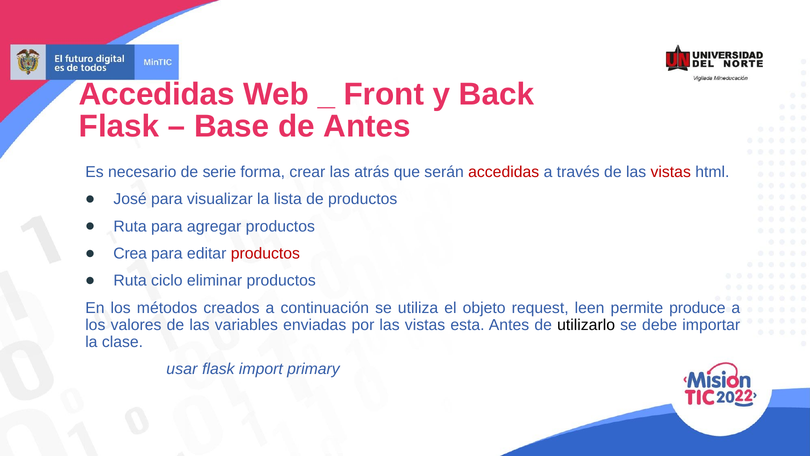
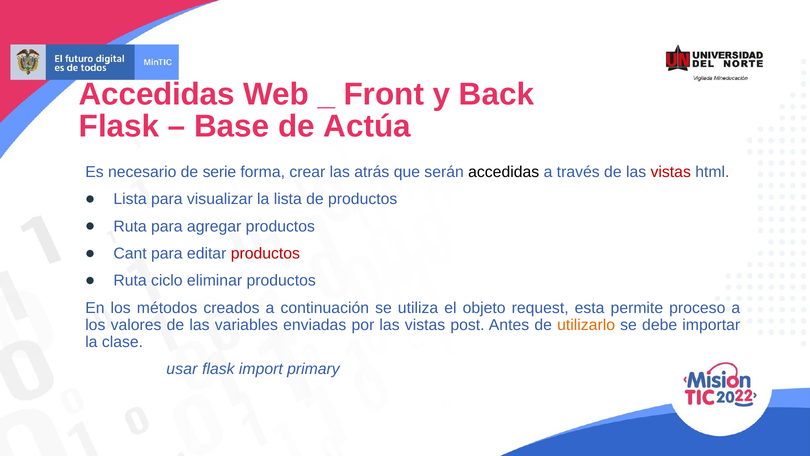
de Antes: Antes -> Actúa
accedidas at (504, 172) colour: red -> black
José at (130, 199): José -> Lista
Crea: Crea -> Cant
leen: leen -> esta
produce: produce -> proceso
esta: esta -> post
utilizarlo colour: black -> orange
